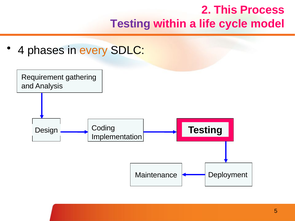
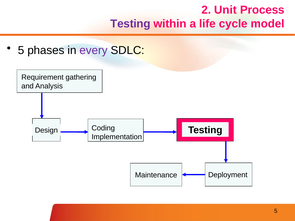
This: This -> Unit
4 at (21, 50): 4 -> 5
every colour: orange -> purple
